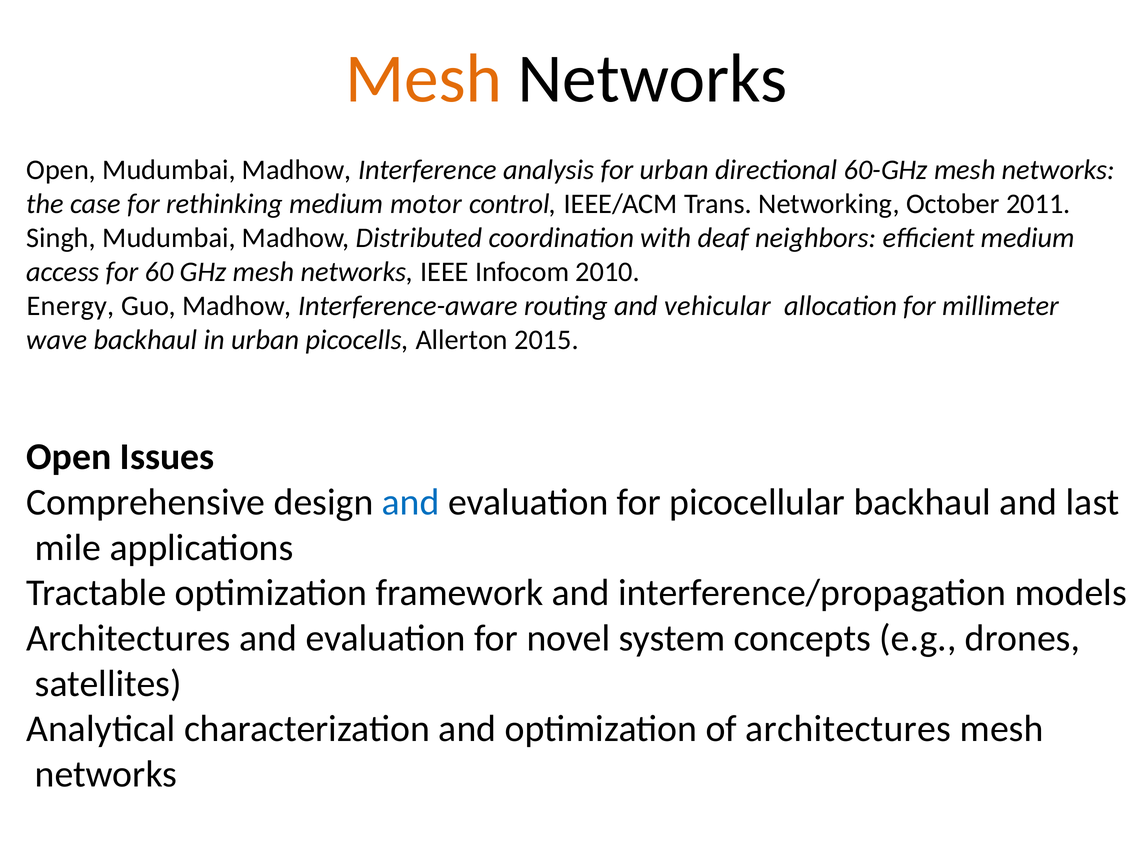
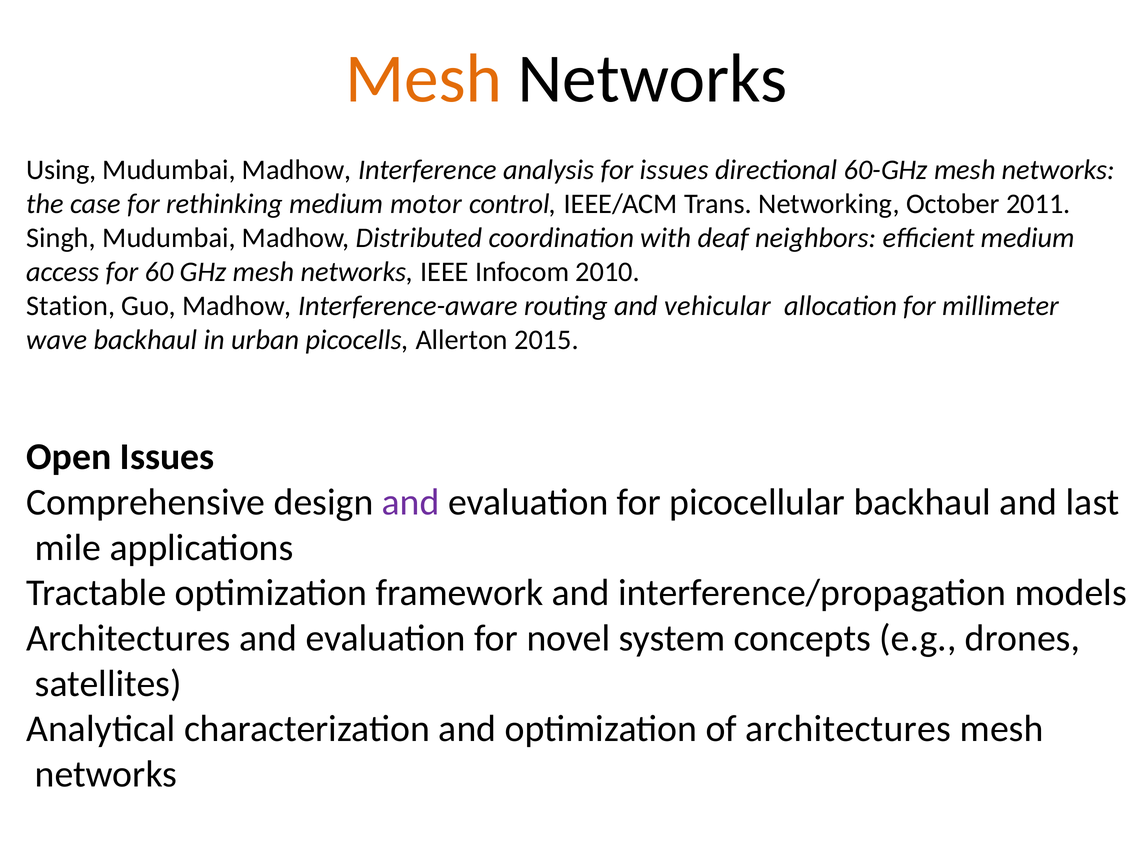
Open at (61, 170): Open -> Using
for urban: urban -> issues
Energy: Energy -> Station
and at (411, 502) colour: blue -> purple
